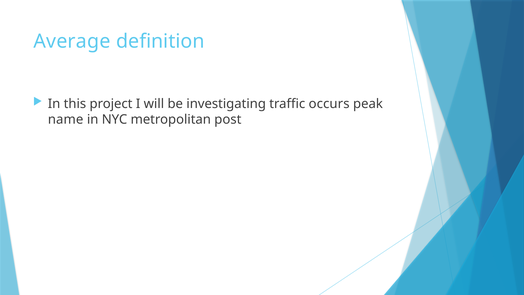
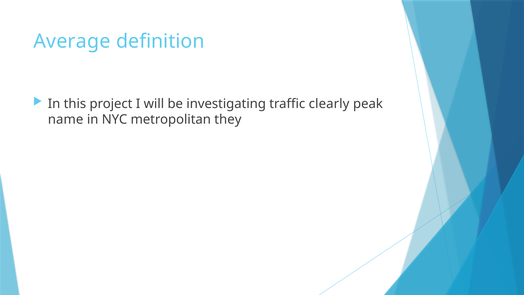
occurs: occurs -> clearly
post: post -> they
